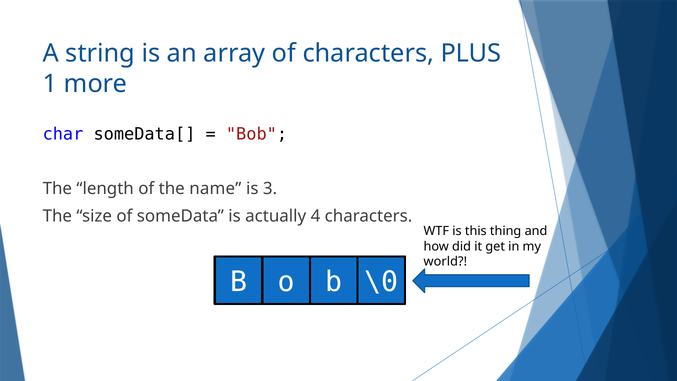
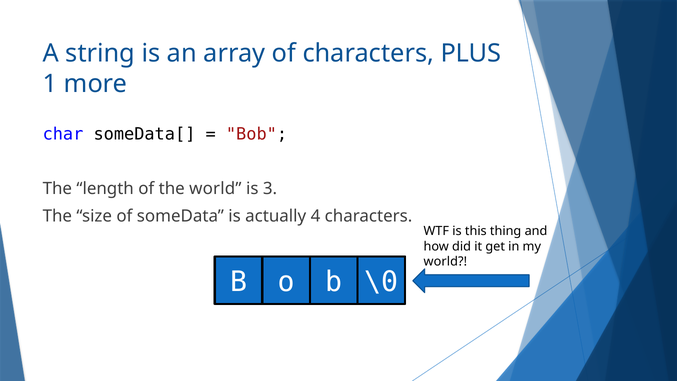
the name: name -> world
